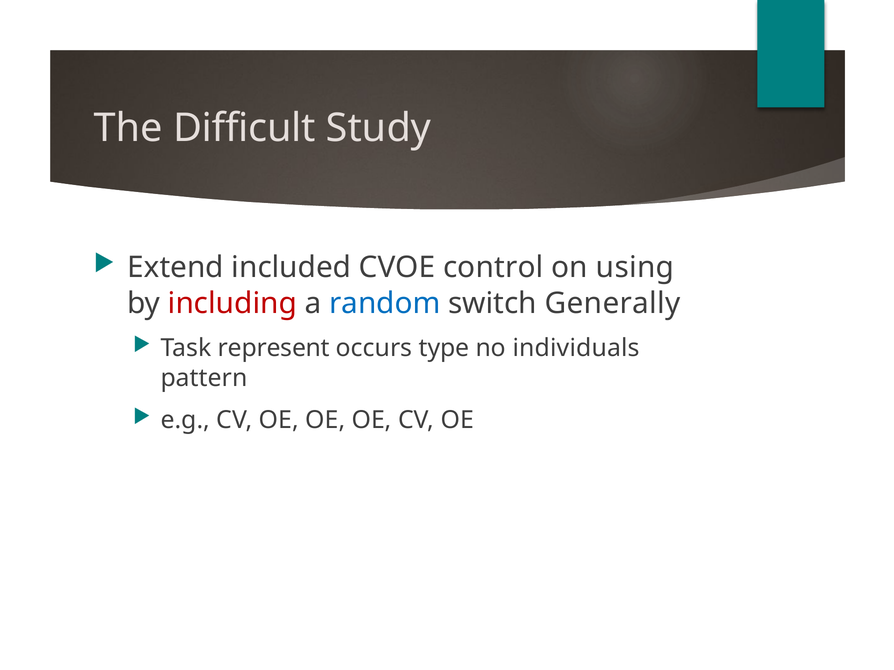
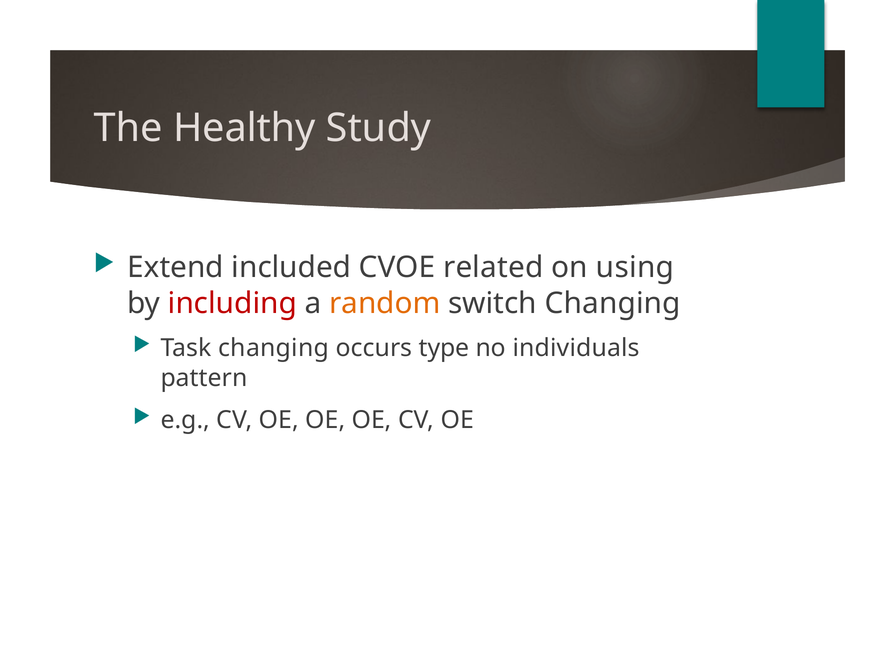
Difficult: Difficult -> Healthy
control: control -> related
random colour: blue -> orange
switch Generally: Generally -> Changing
Task represent: represent -> changing
